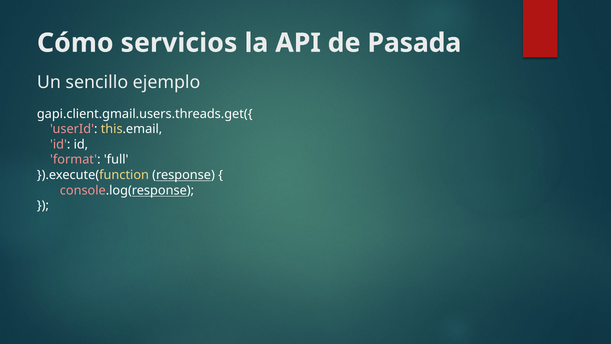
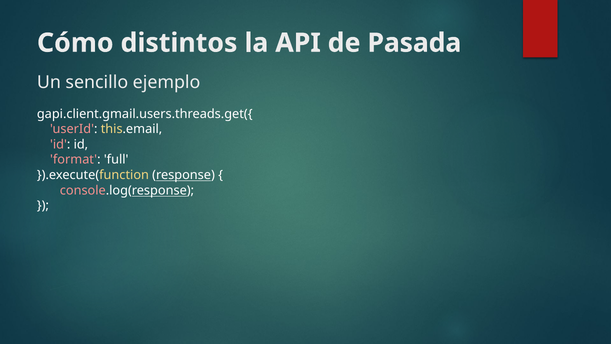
servicios: servicios -> distintos
